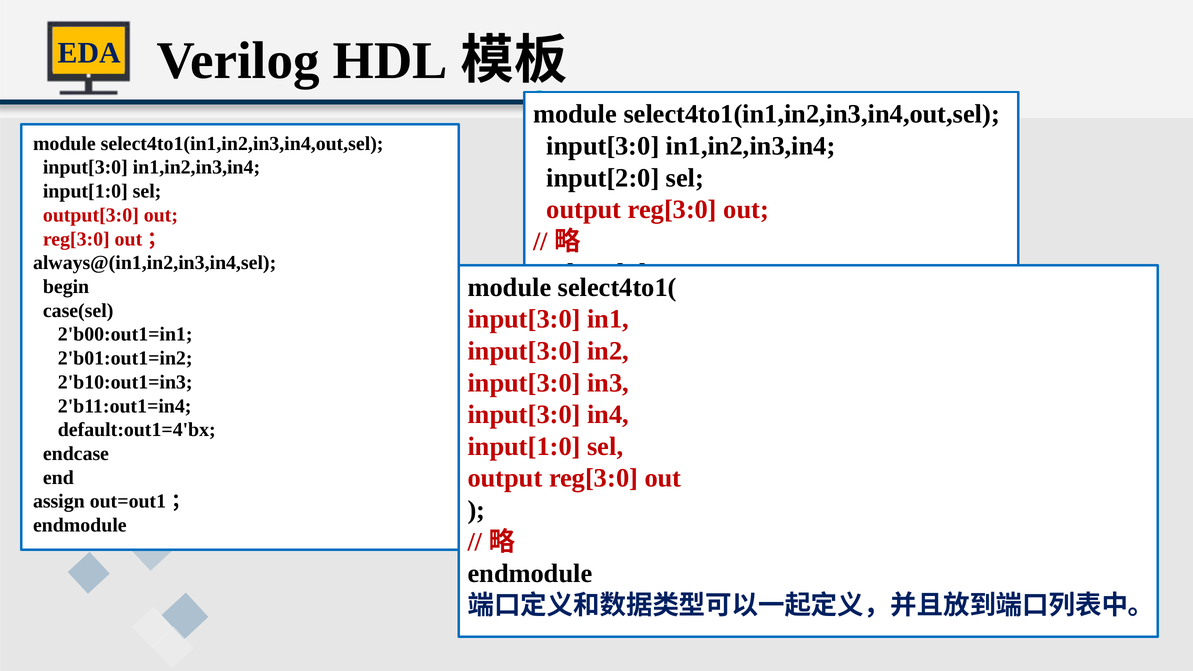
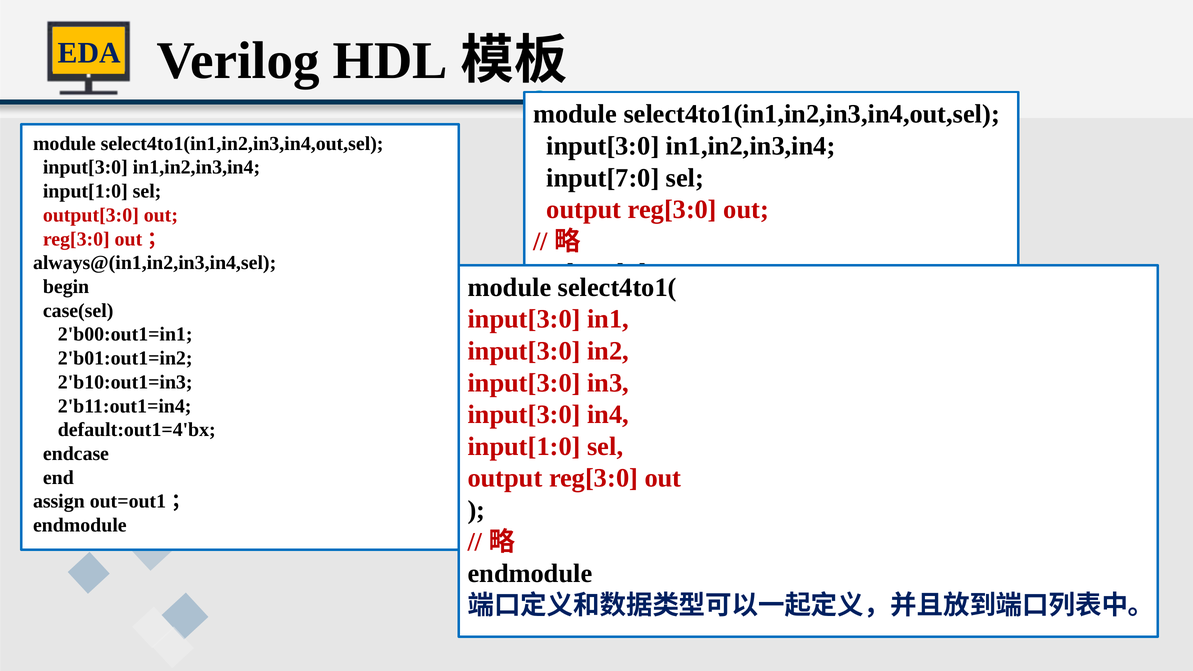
input[2:0: input[2:0 -> input[7:0
